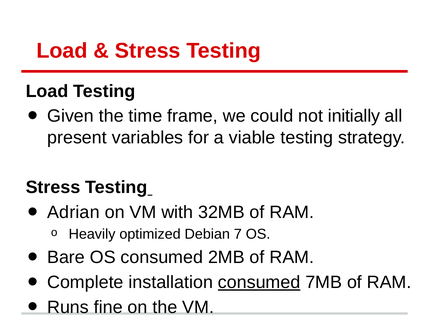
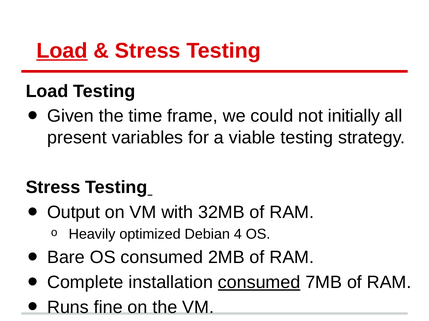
Load at (62, 51) underline: none -> present
Adrian: Adrian -> Output
7: 7 -> 4
